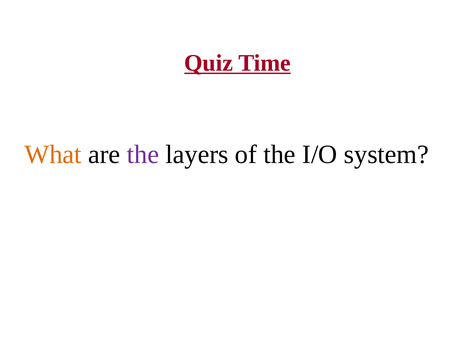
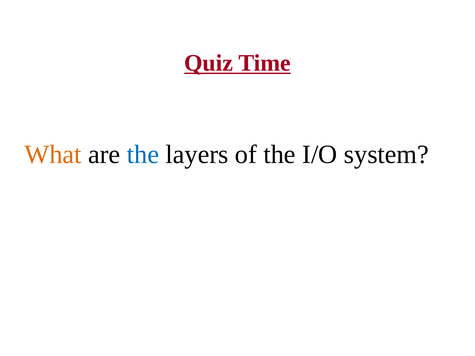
the at (143, 155) colour: purple -> blue
